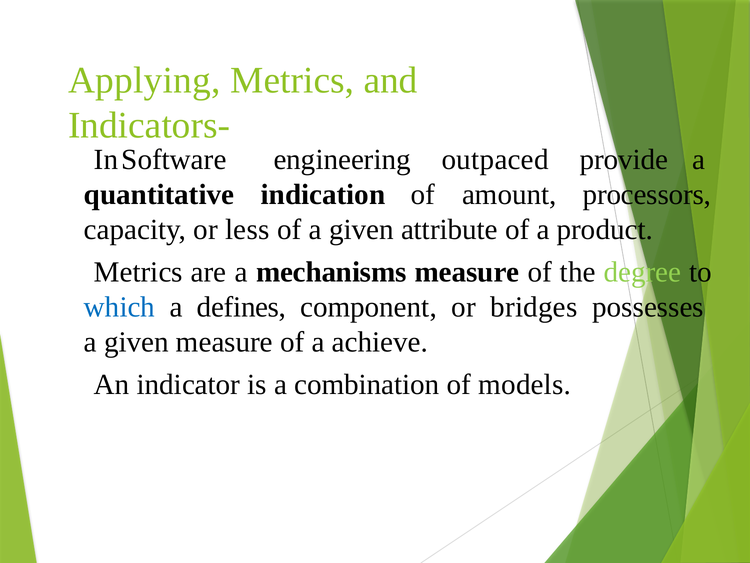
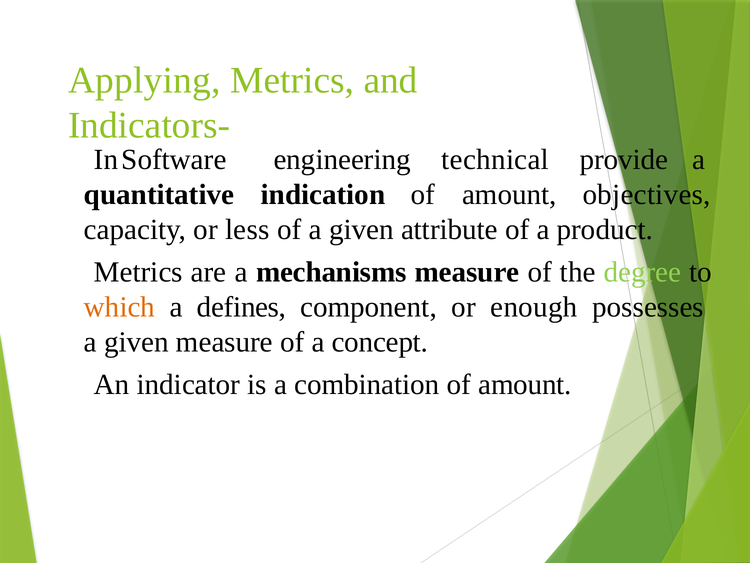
outpaced: outpaced -> technical
processors: processors -> objectives
which colour: blue -> orange
bridges: bridges -> enough
achieve: achieve -> concept
of models: models -> amount
